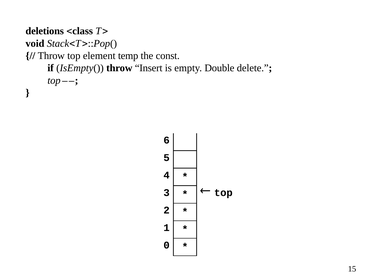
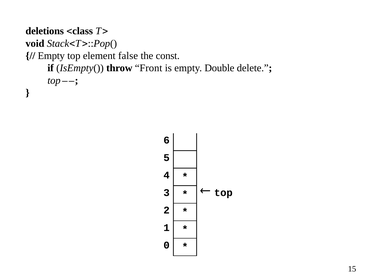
Throw at (51, 56): Throw -> Empty
temp: temp -> false
Insert: Insert -> Front
